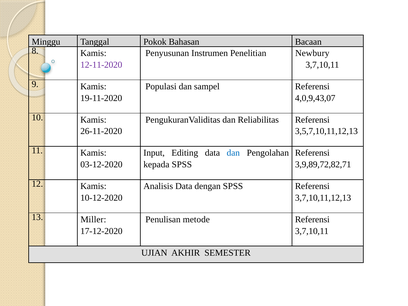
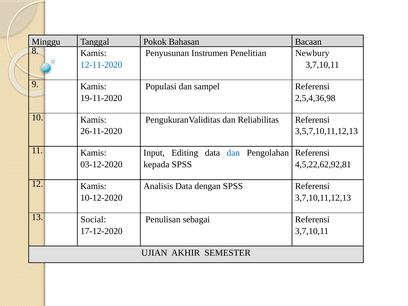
12-11-2020 colour: purple -> blue
4,0,9,43,07: 4,0,9,43,07 -> 2,5,4,36,98
3,9,89,72,82,71: 3,9,89,72,82,71 -> 4,5,22,62,92,81
Miller: Miller -> Social
metode: metode -> sebagai
